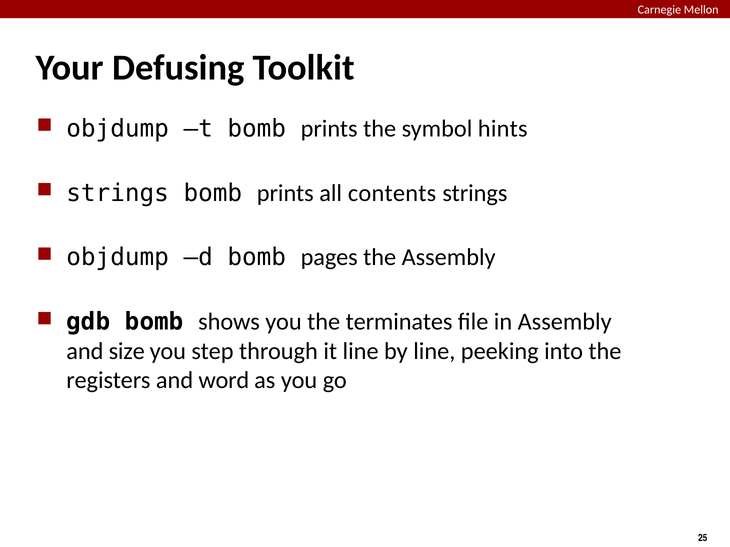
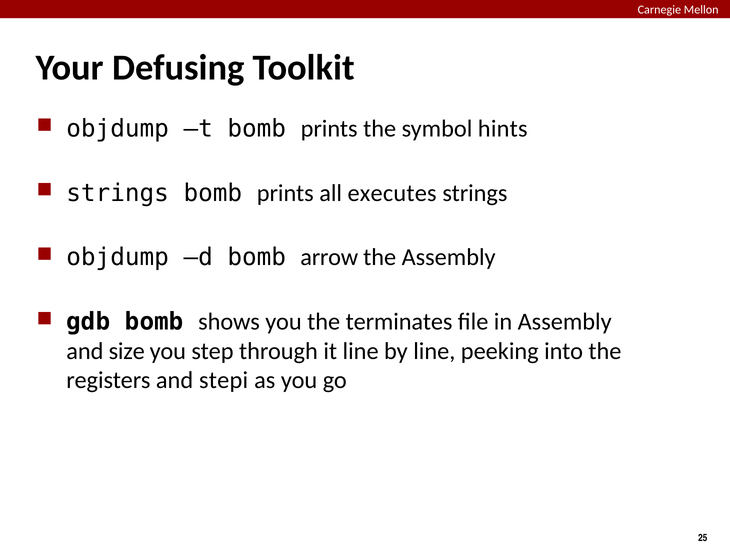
contents: contents -> executes
pages: pages -> arrow
word: word -> stepi
